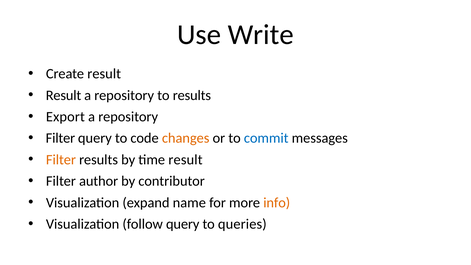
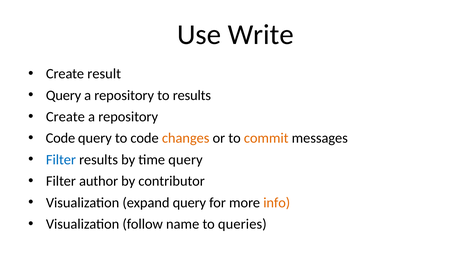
Result at (64, 95): Result -> Query
Export at (65, 117): Export -> Create
Filter at (60, 138): Filter -> Code
commit colour: blue -> orange
Filter at (61, 160) colour: orange -> blue
time result: result -> query
expand name: name -> query
follow query: query -> name
